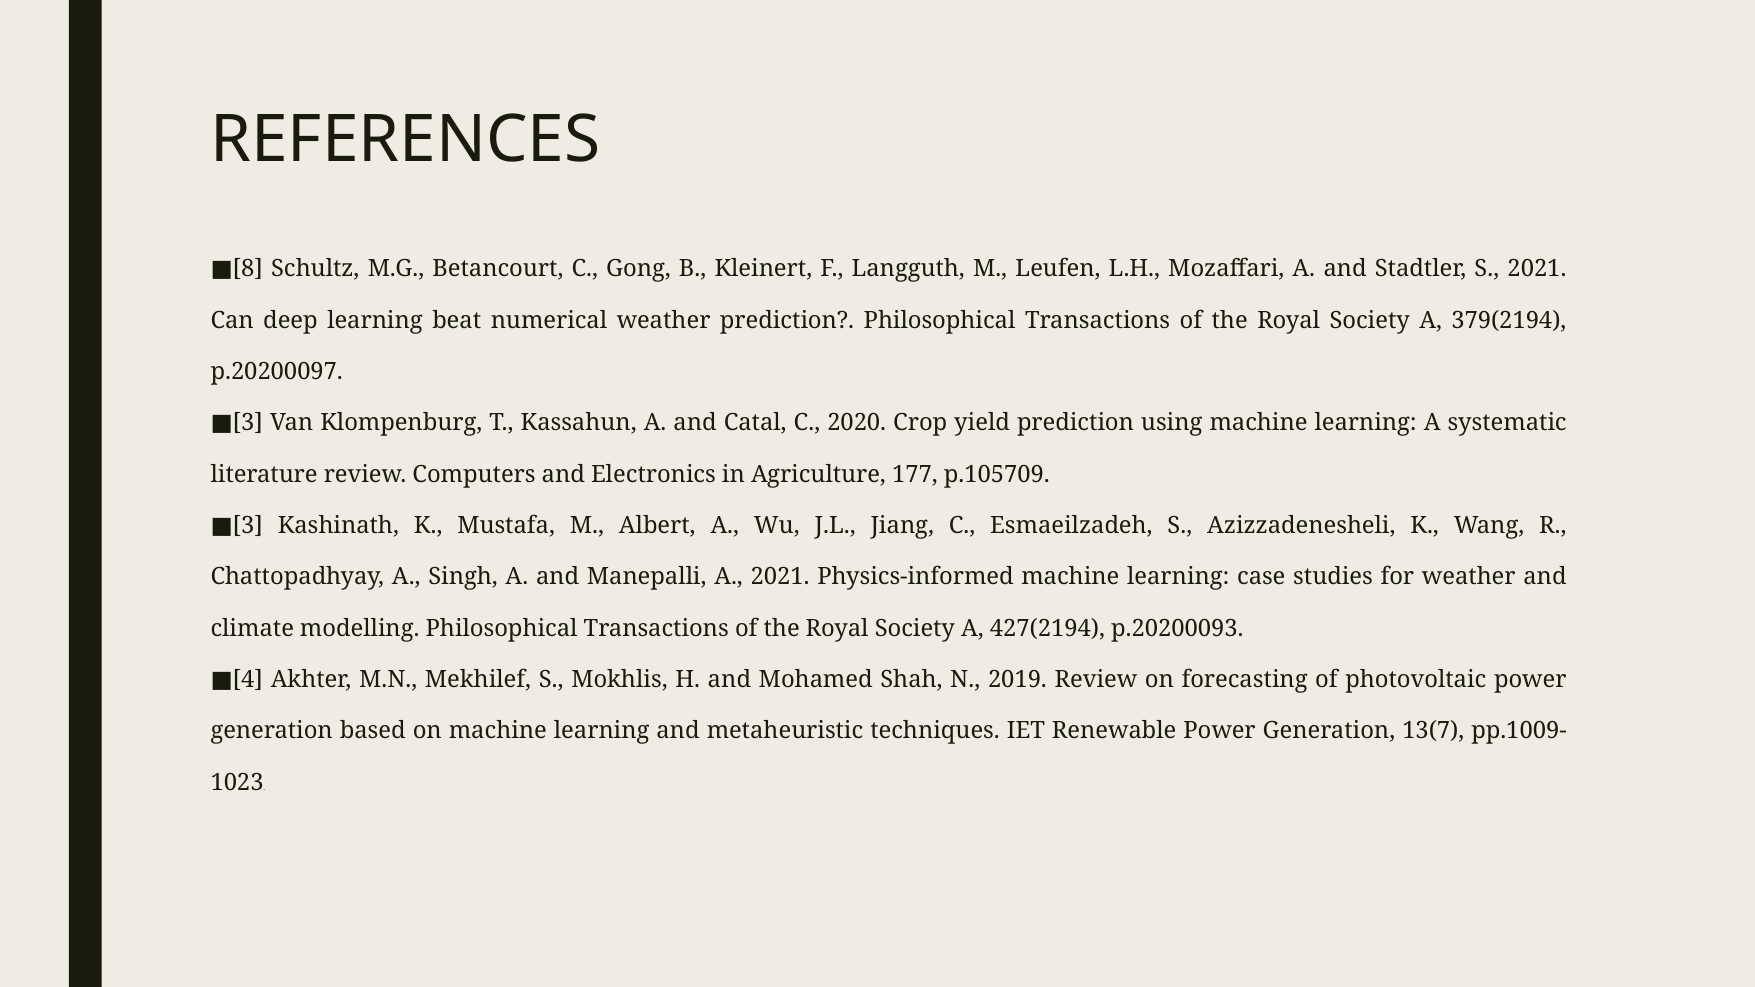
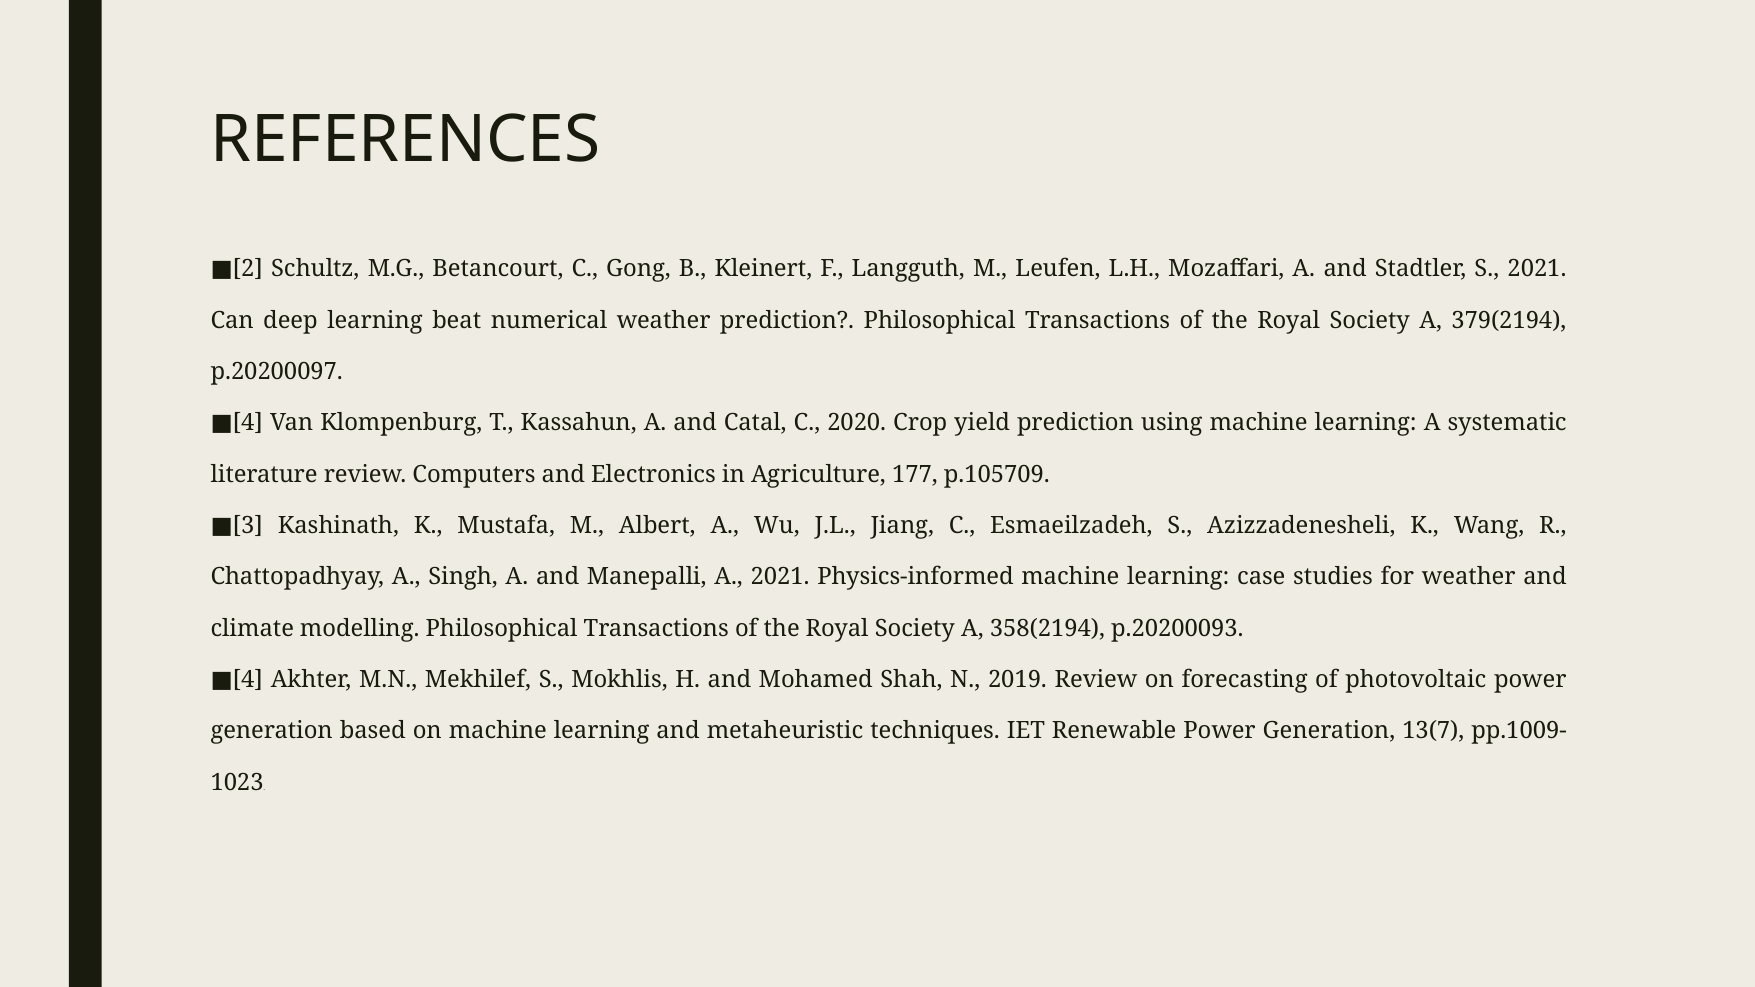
8: 8 -> 2
3 at (248, 423): 3 -> 4
427(2194: 427(2194 -> 358(2194
